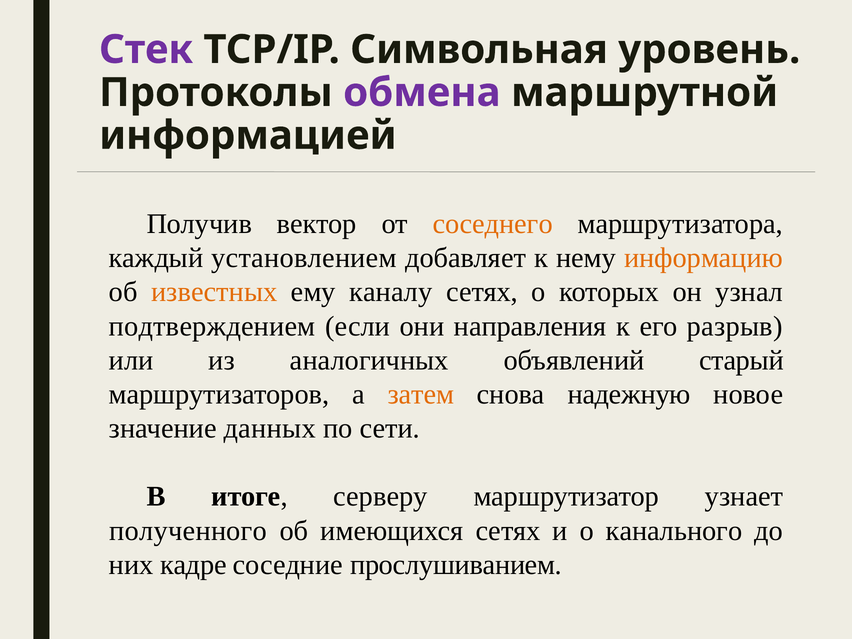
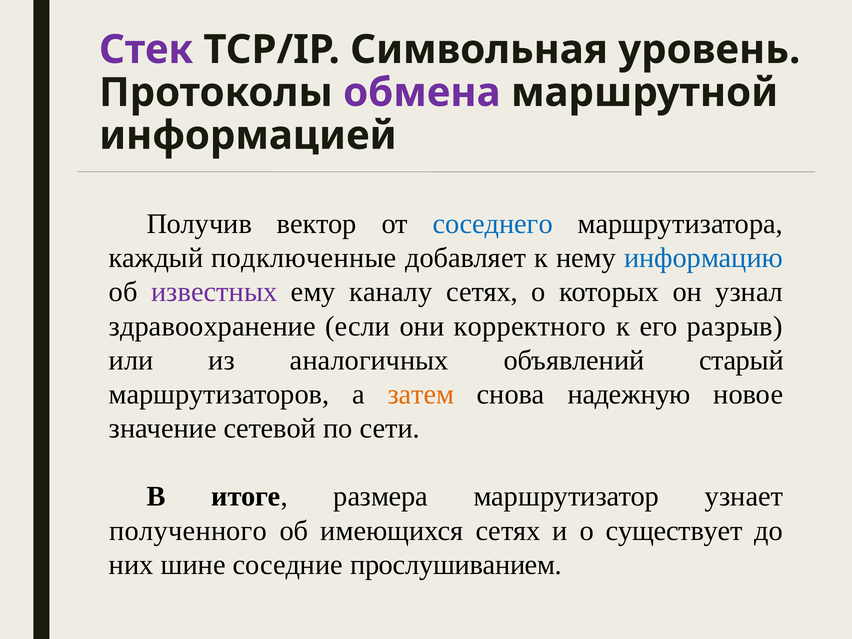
соседнего colour: orange -> blue
установлением: установлением -> подключенные
информацию colour: orange -> blue
известных colour: orange -> purple
подтверждением: подтверждением -> здравоохранение
направления: направления -> корректного
данных: данных -> сетевой
серверу: серверу -> размера
канального: канального -> существует
кадре: кадре -> шине
